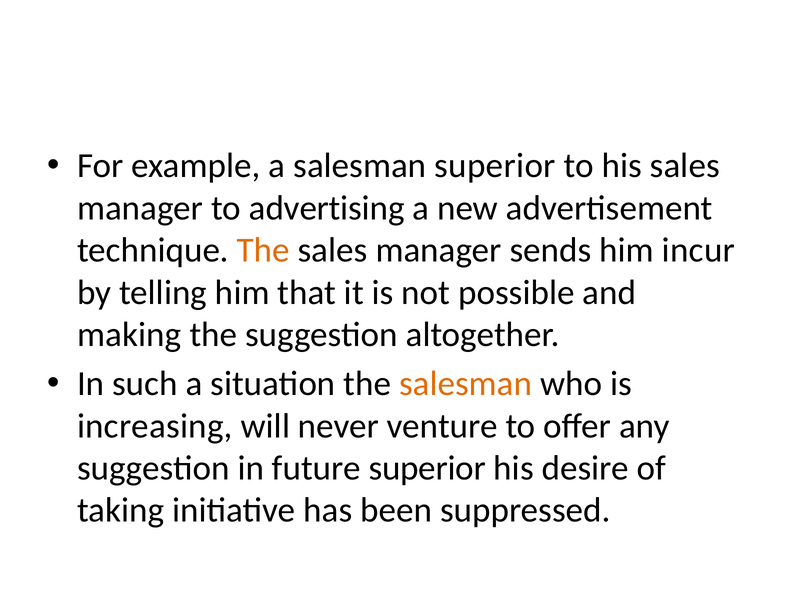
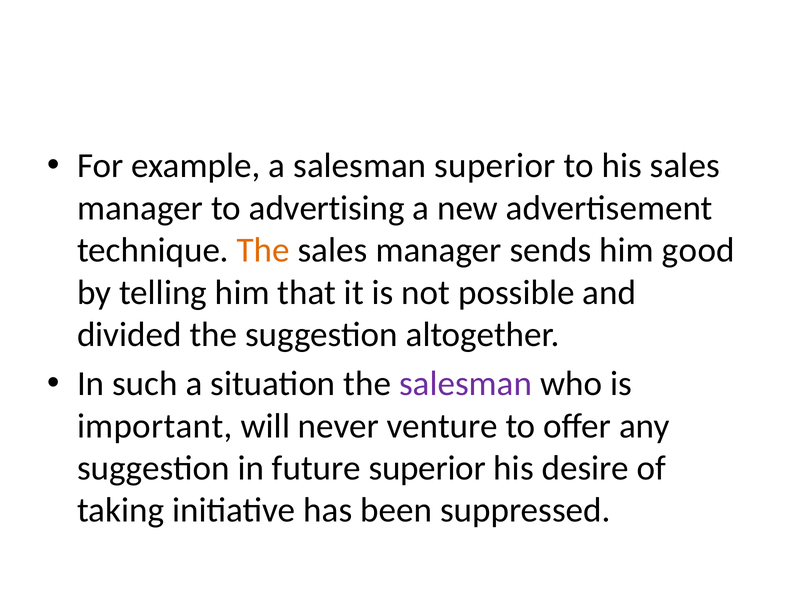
incur: incur -> good
making: making -> divided
salesman at (466, 383) colour: orange -> purple
increasing: increasing -> important
